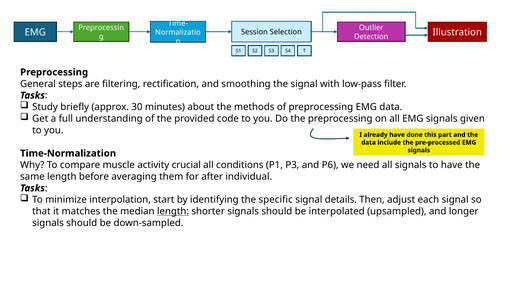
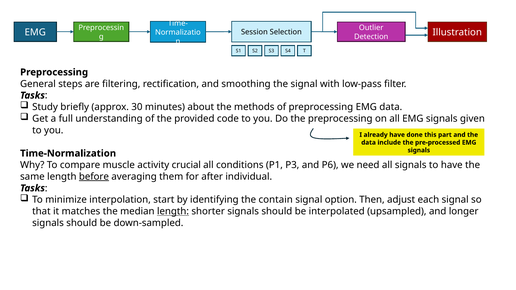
before underline: none -> present
specific: specific -> contain
details: details -> option
